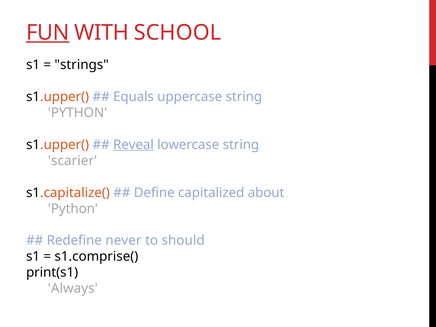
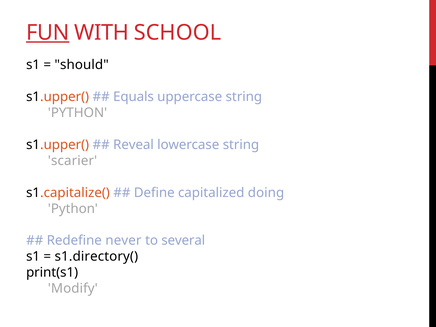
strings: strings -> should
Reveal underline: present -> none
about: about -> doing
should: should -> several
s1.comprise(: s1.comprise( -> s1.directory(
Always: Always -> Modify
